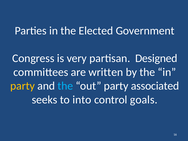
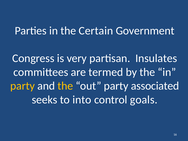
Elected: Elected -> Certain
Designed: Designed -> Insulates
written: written -> termed
the at (65, 86) colour: light blue -> yellow
